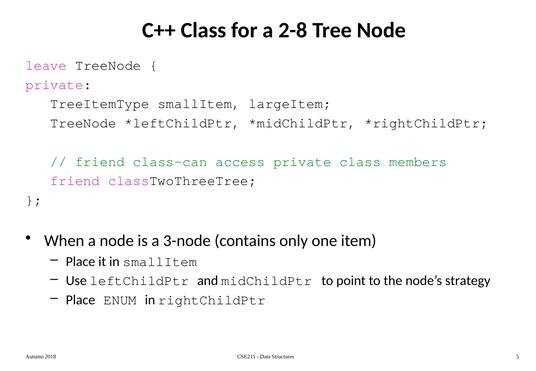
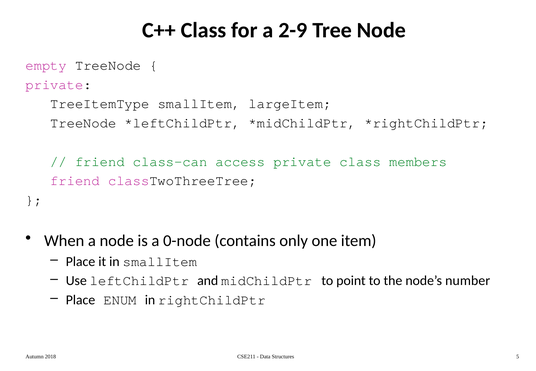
2-8: 2-8 -> 2-9
leave: leave -> empty
3-node: 3-node -> 0-node
strategy: strategy -> number
